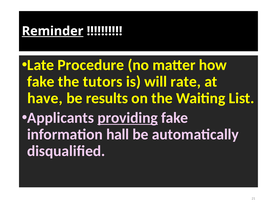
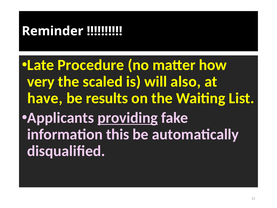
Reminder underline: present -> none
fake at (41, 82): fake -> very
tutors: tutors -> scaled
rate: rate -> also
hall: hall -> this
